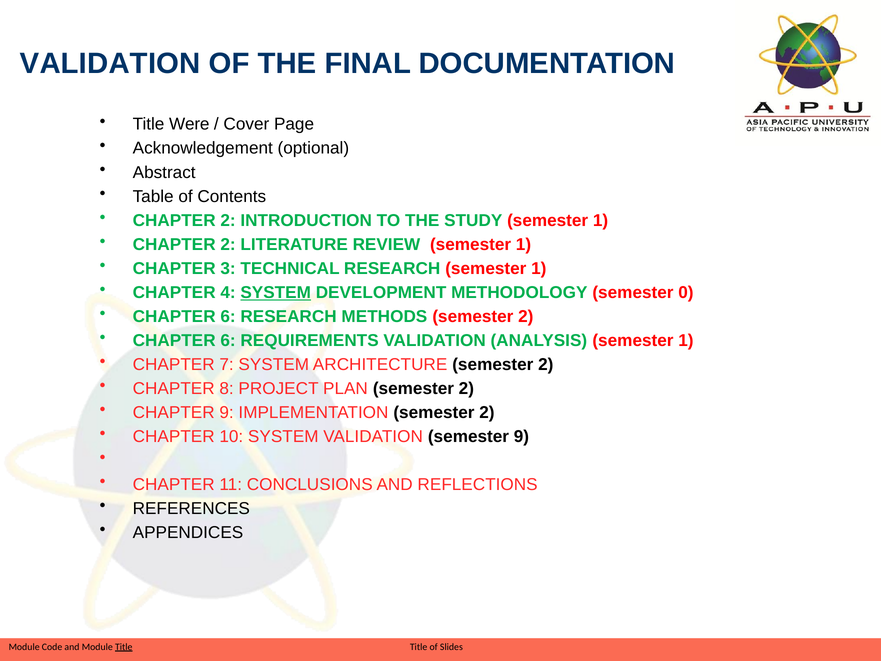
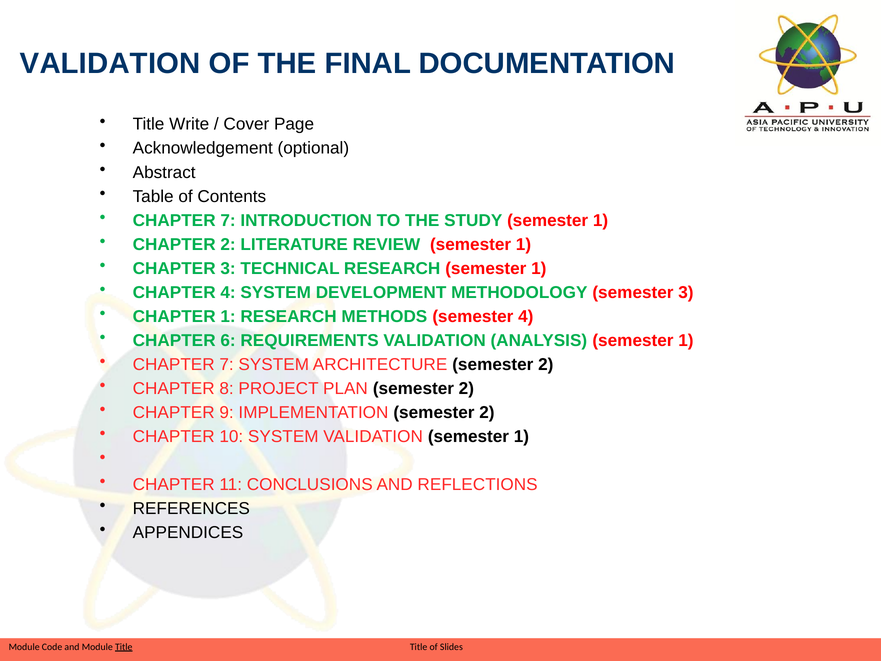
Were: Were -> Write
2 at (228, 220): 2 -> 7
SYSTEM at (276, 292) underline: present -> none
semester 0: 0 -> 3
6 at (228, 316): 6 -> 1
METHODS semester 2: 2 -> 4
VALIDATION semester 9: 9 -> 1
